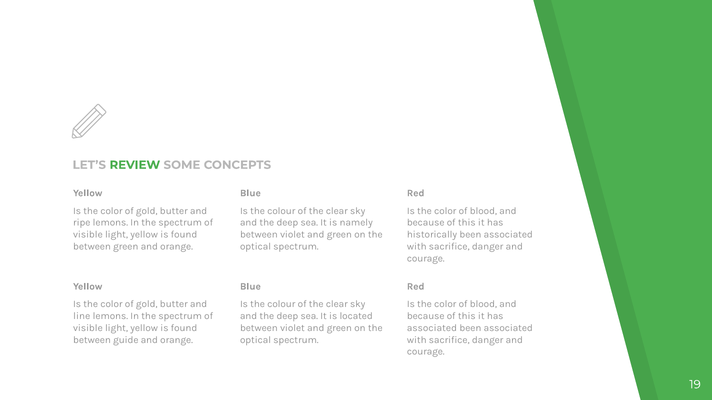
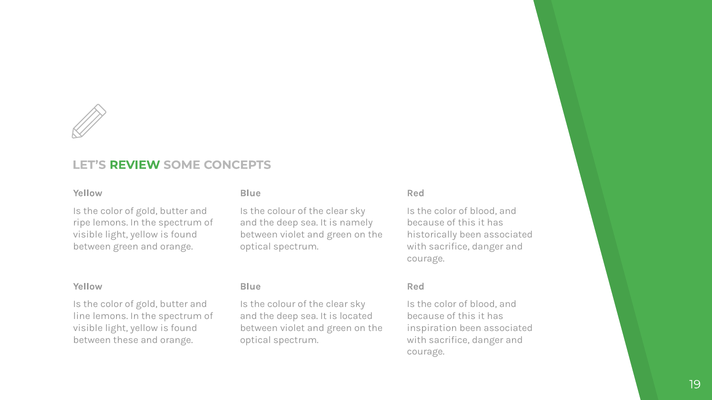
associated at (432, 328): associated -> inspiration
guide: guide -> these
